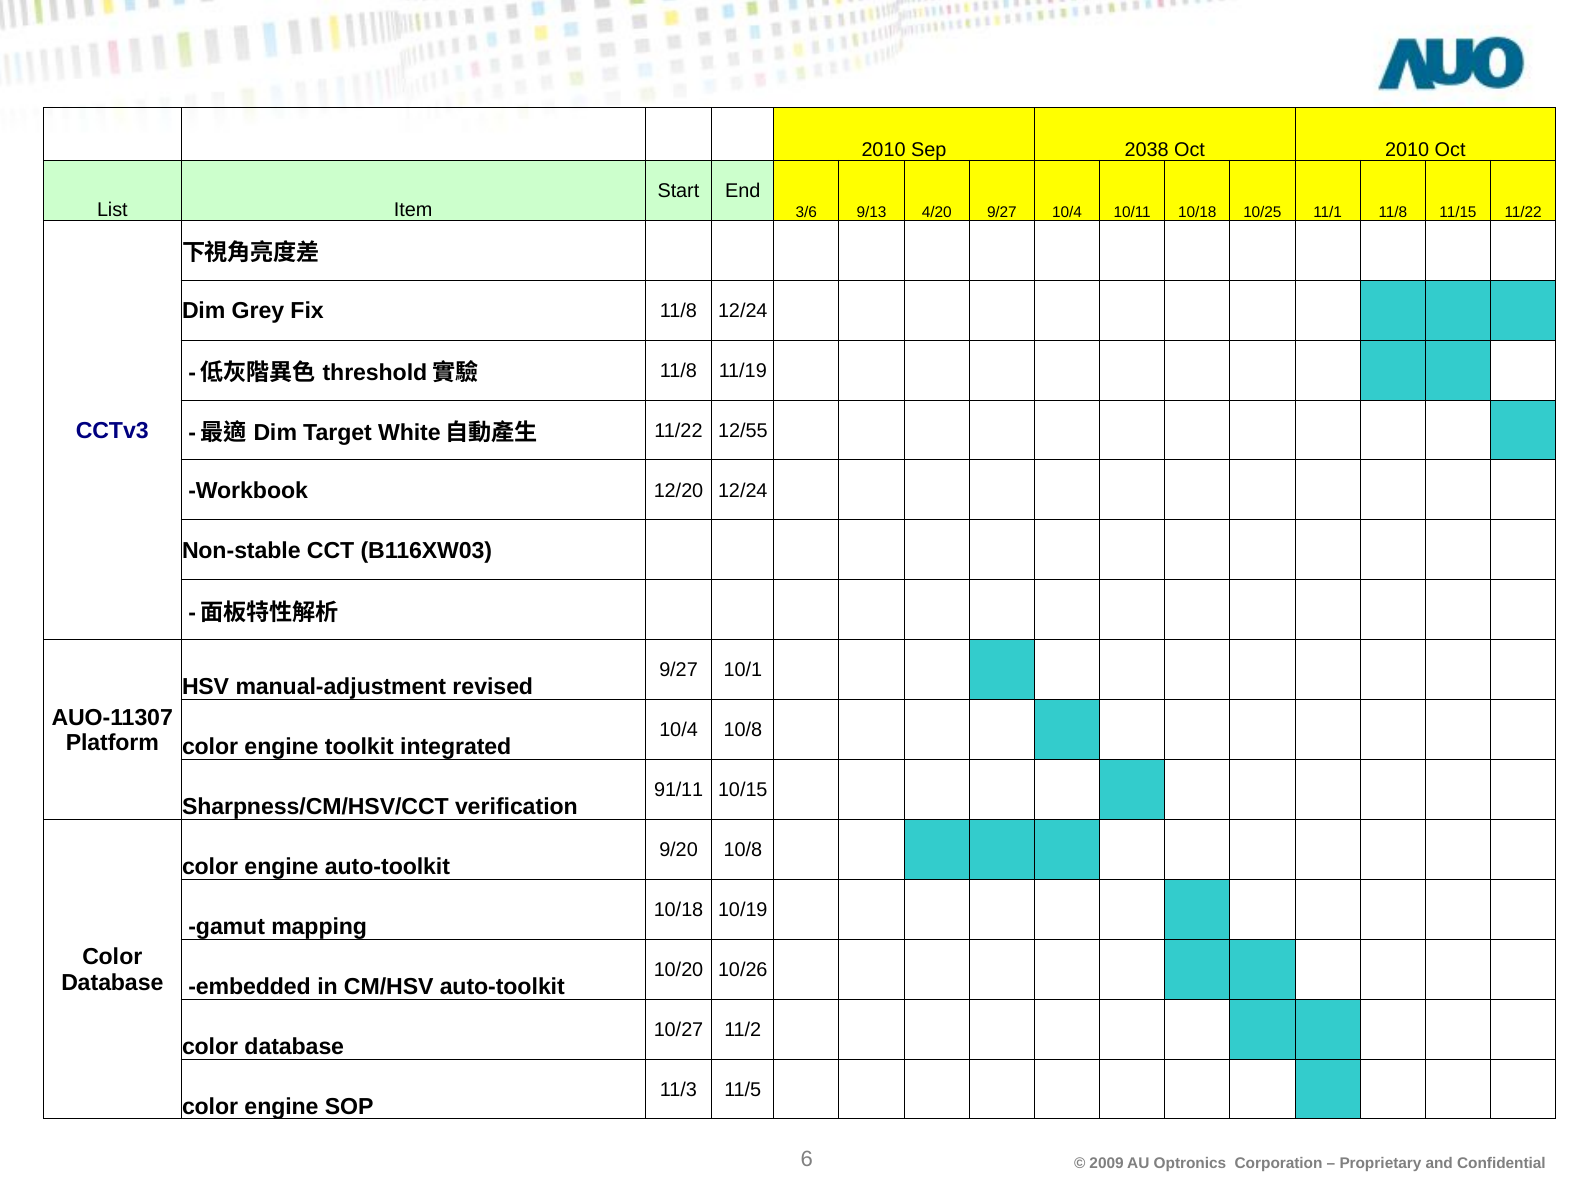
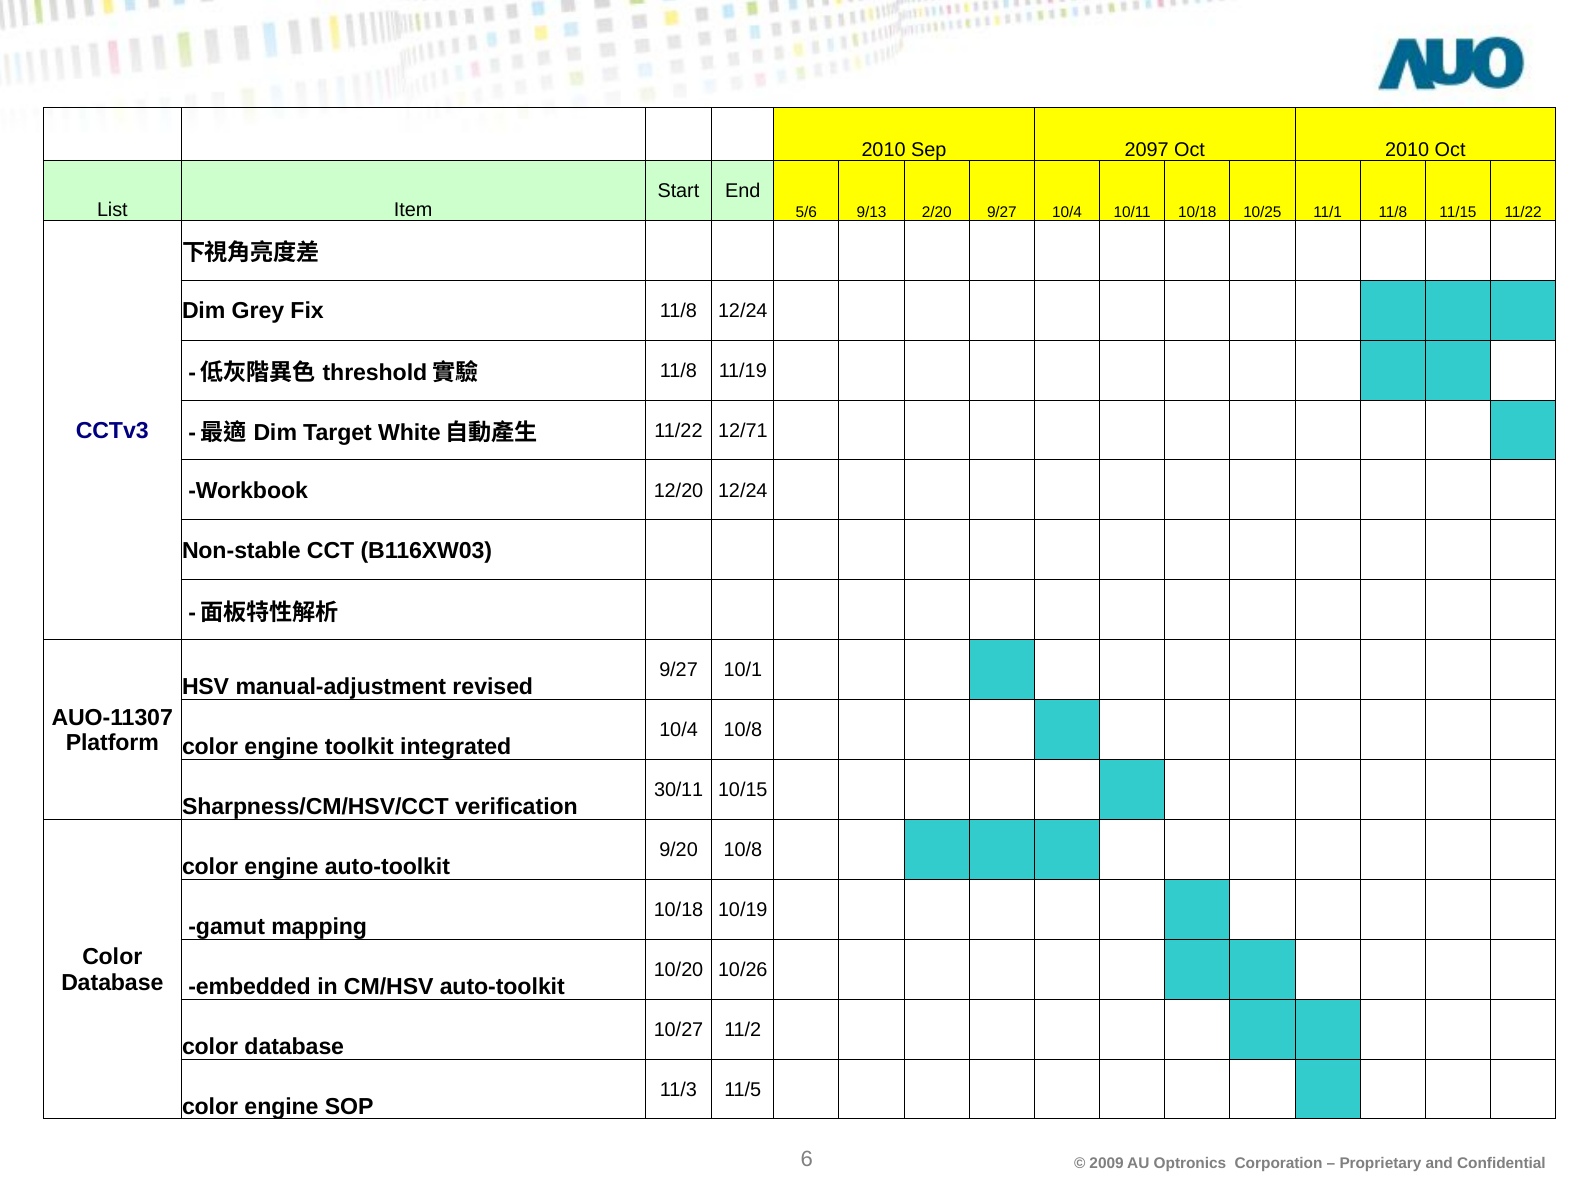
2038: 2038 -> 2097
3/6: 3/6 -> 5/6
4/20: 4/20 -> 2/20
12/55: 12/55 -> 12/71
91/11: 91/11 -> 30/11
